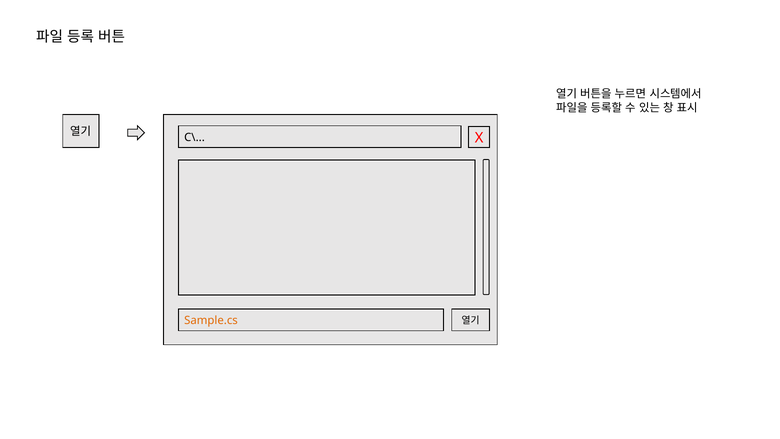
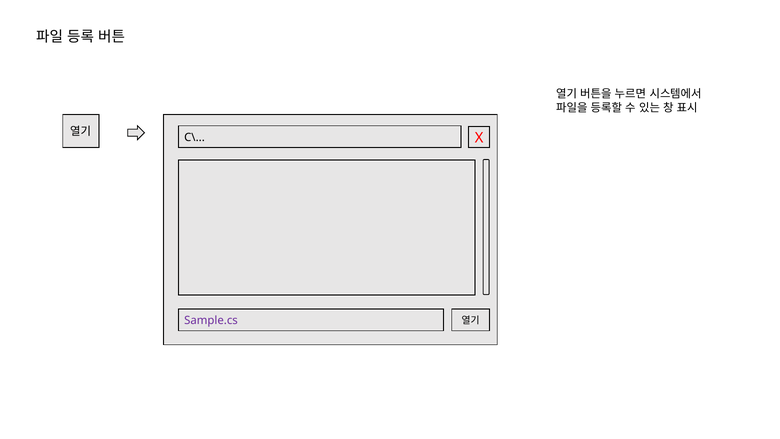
Sample.cs colour: orange -> purple
